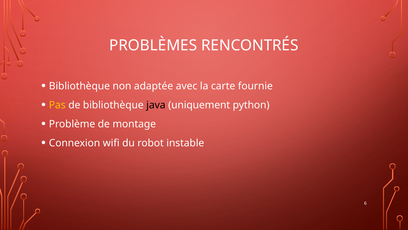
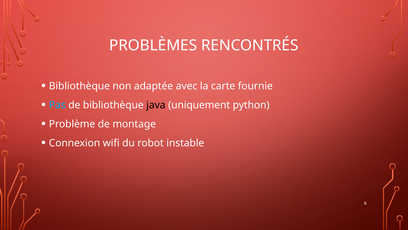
Pas colour: yellow -> light blue
